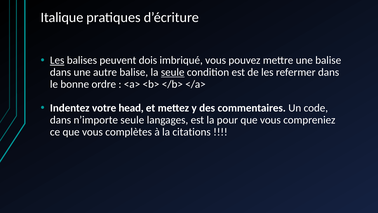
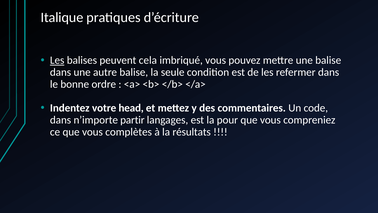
dois: dois -> cela
seule at (173, 72) underline: present -> none
n’importe seule: seule -> partir
citations: citations -> résultats
